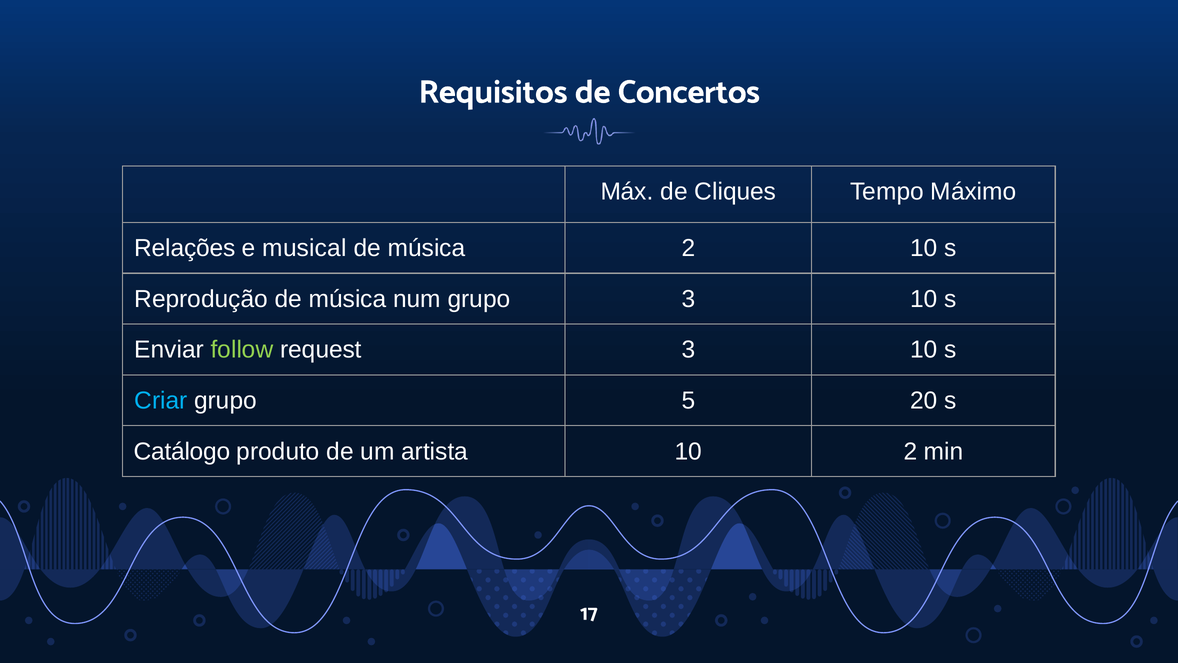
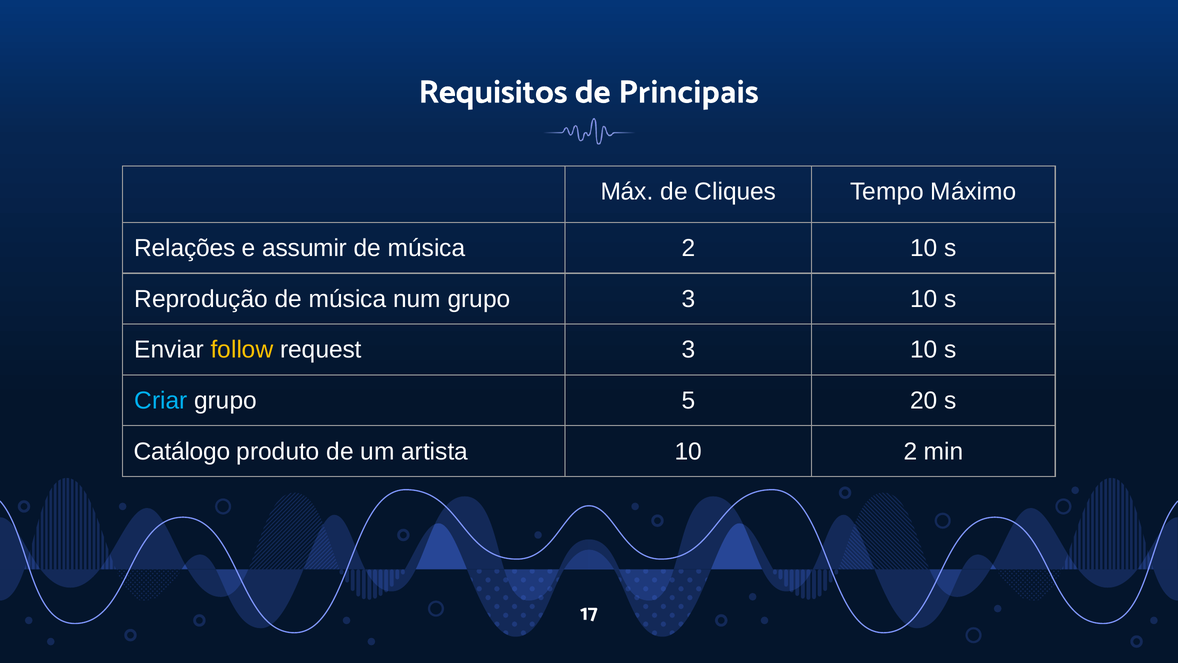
Concertos: Concertos -> Principais
musical: musical -> assumir
follow colour: light green -> yellow
